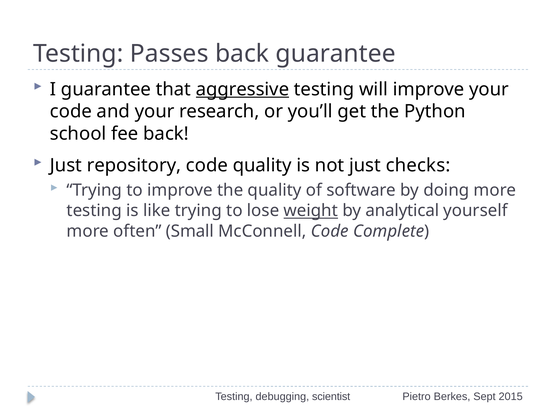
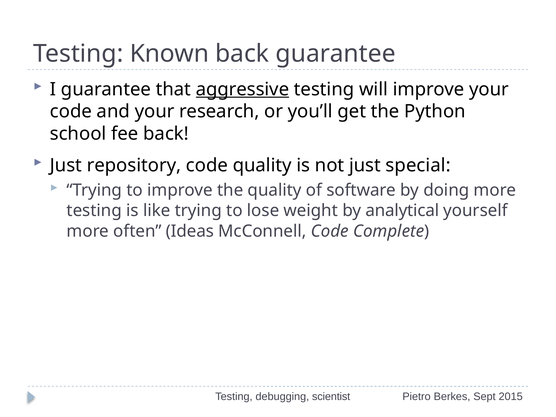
Passes: Passes -> Known
checks: checks -> special
weight underline: present -> none
Small: Small -> Ideas
